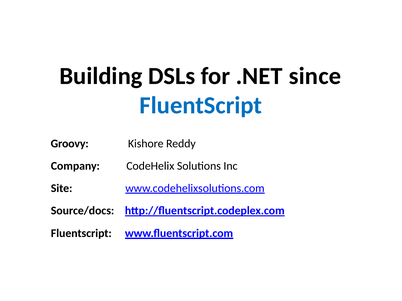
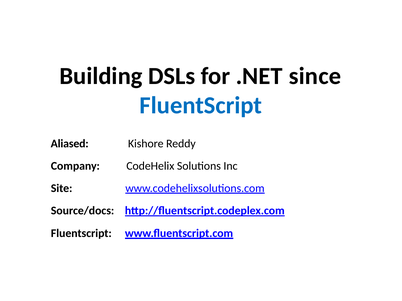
Groovy: Groovy -> Aliased
